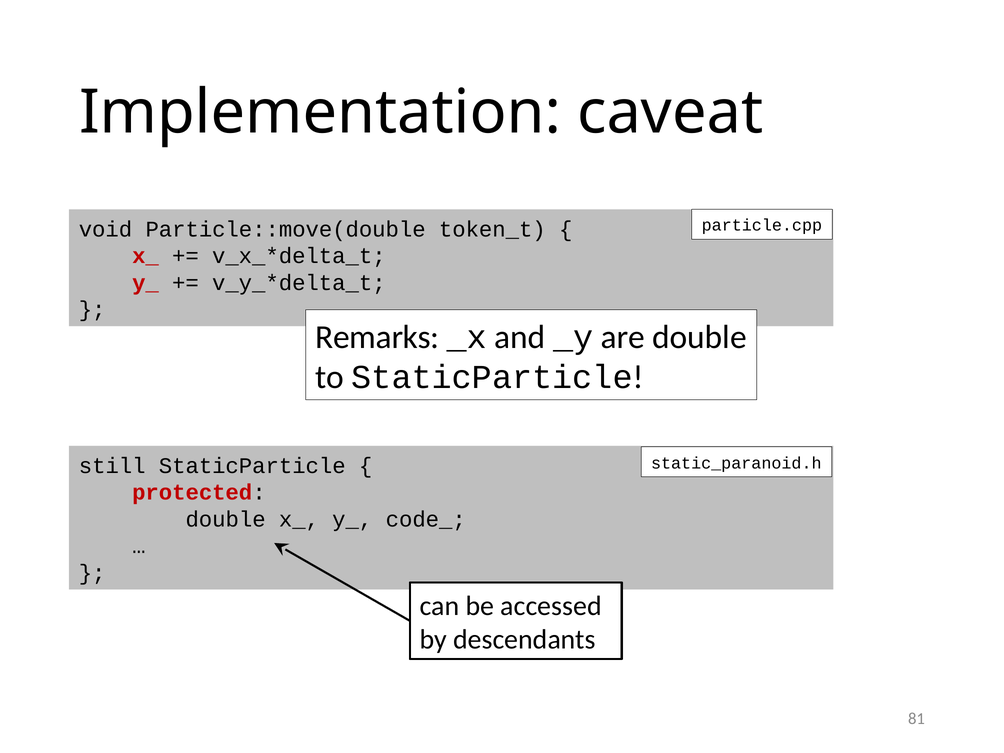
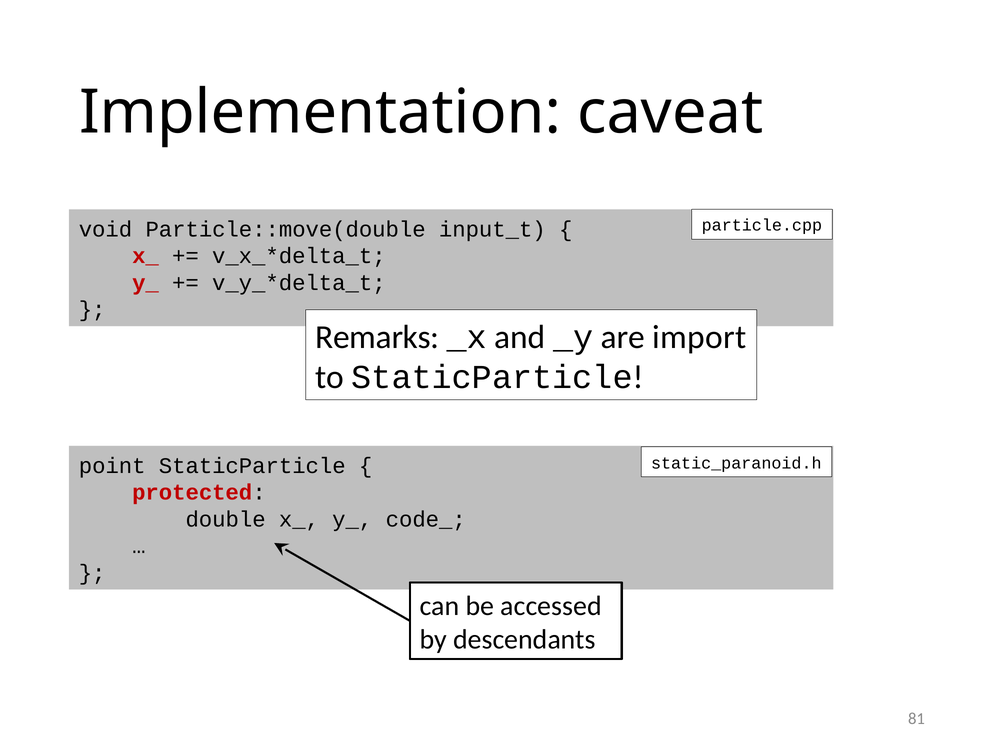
token_t: token_t -> input_t
are double: double -> import
still: still -> point
